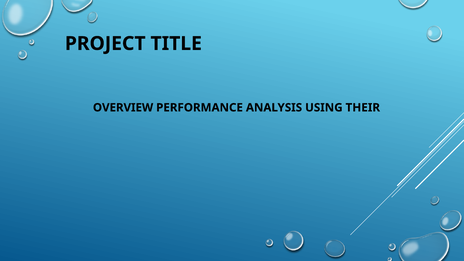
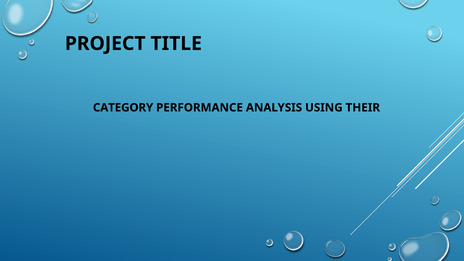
OVERVIEW: OVERVIEW -> CATEGORY
